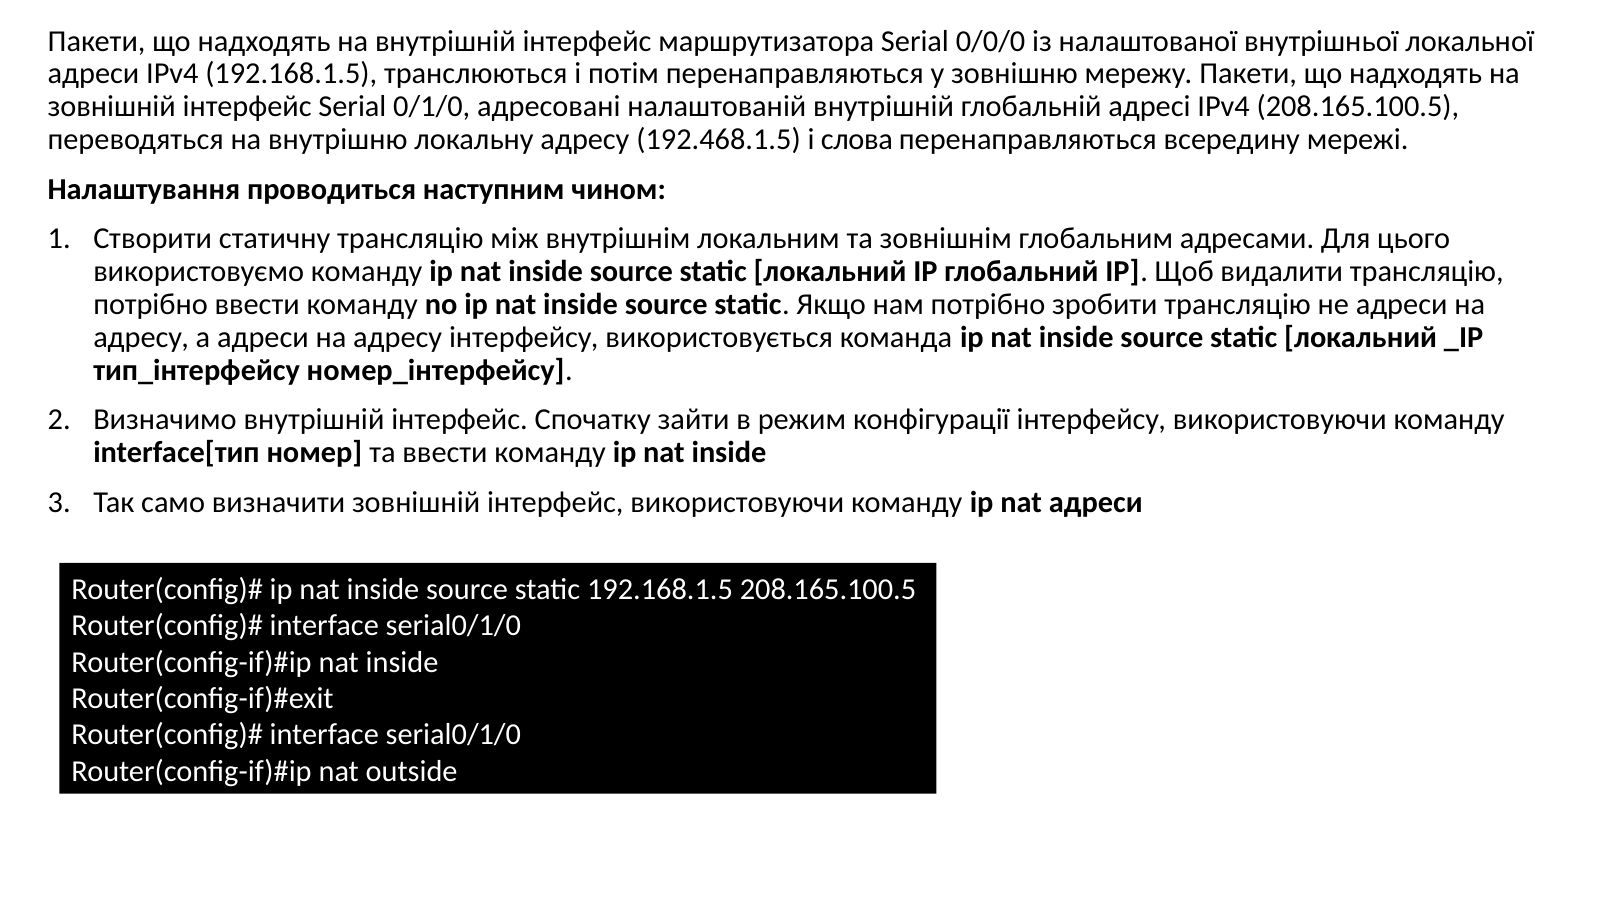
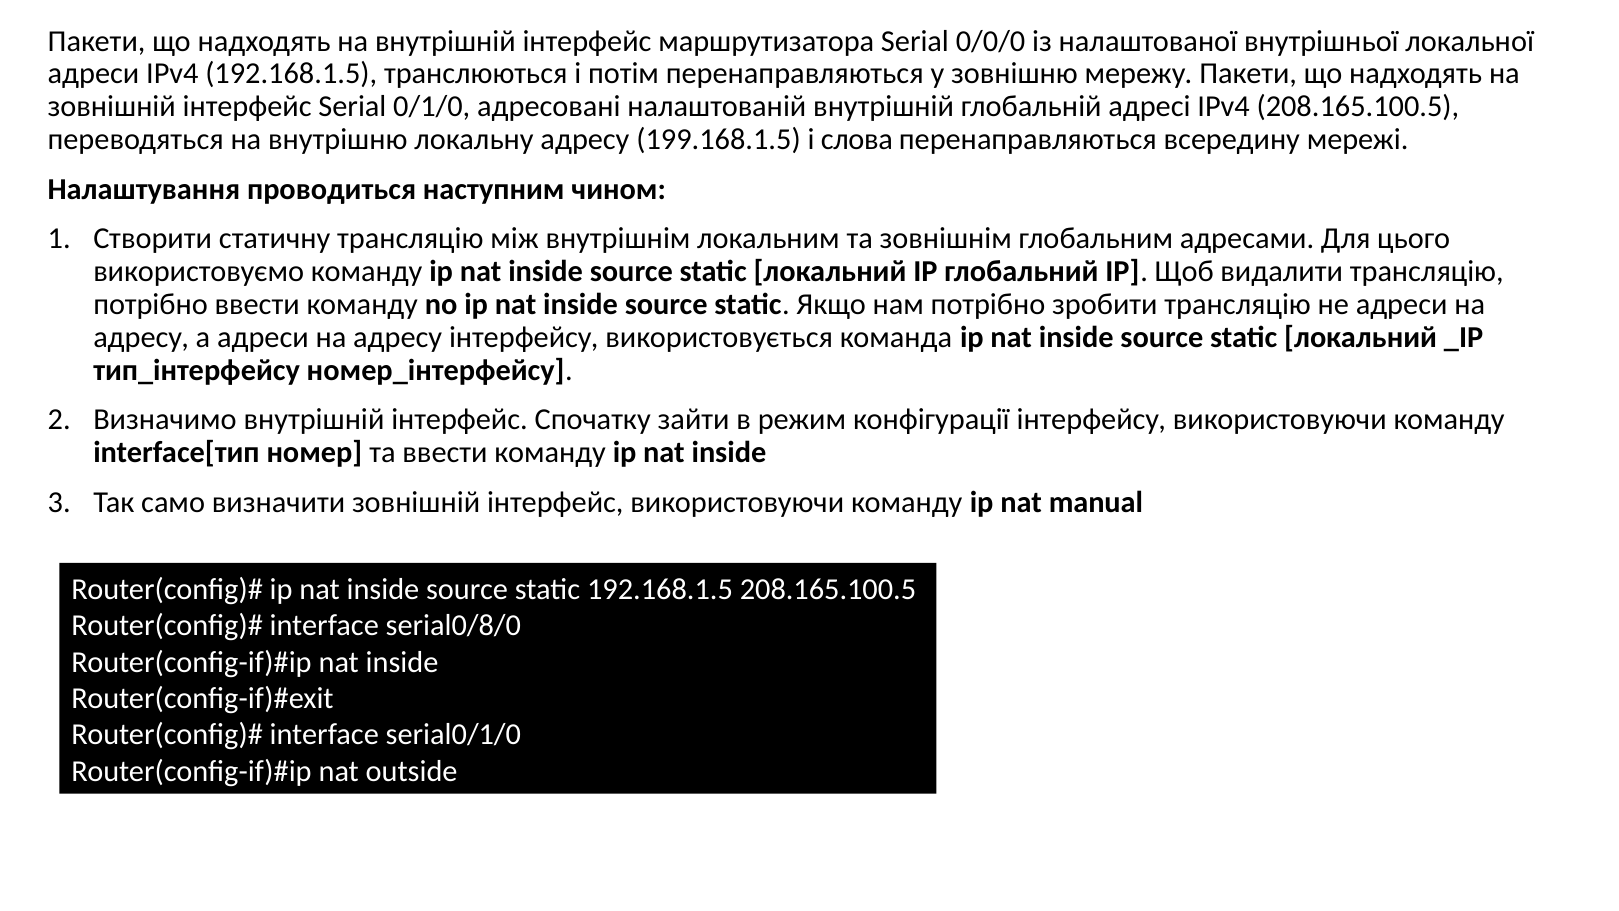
192.468.1.5: 192.468.1.5 -> 199.168.1.5
nat адреси: адреси -> manual
serial0/1/0 at (453, 625): serial0/1/0 -> serial0/8/0
